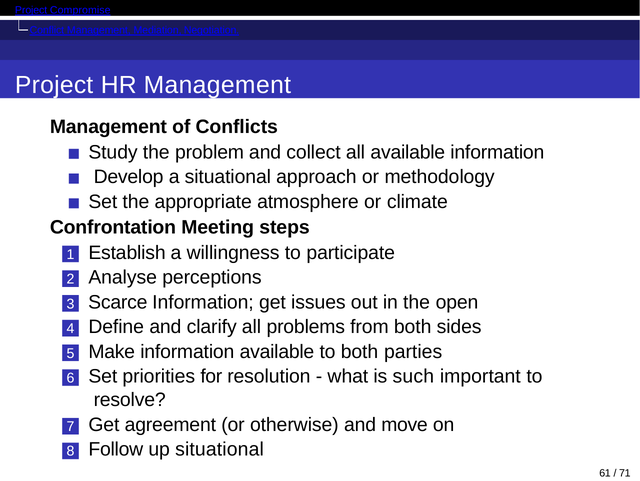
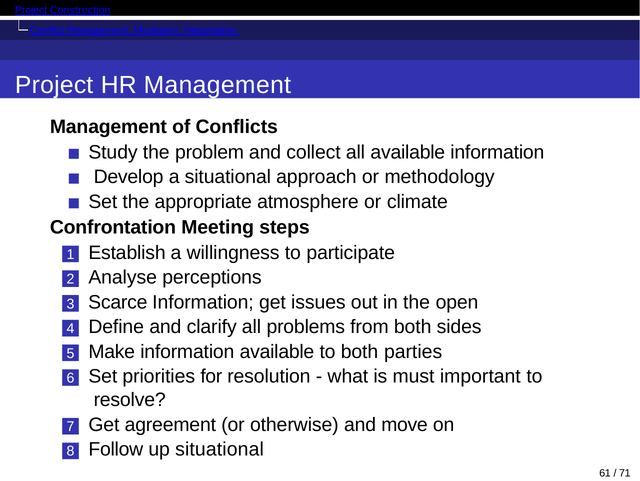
Compromise: Compromise -> Construction
such: such -> must
